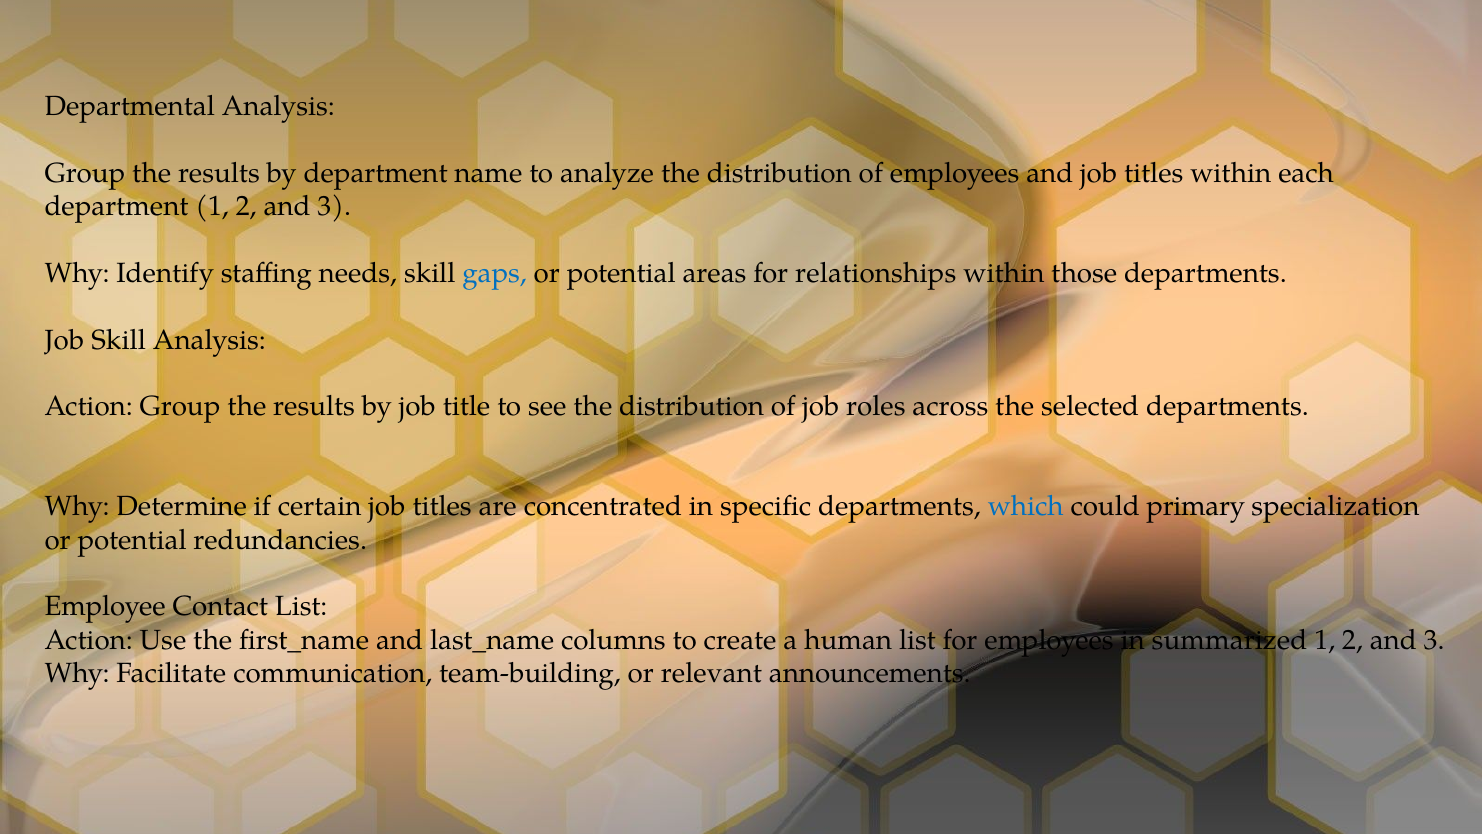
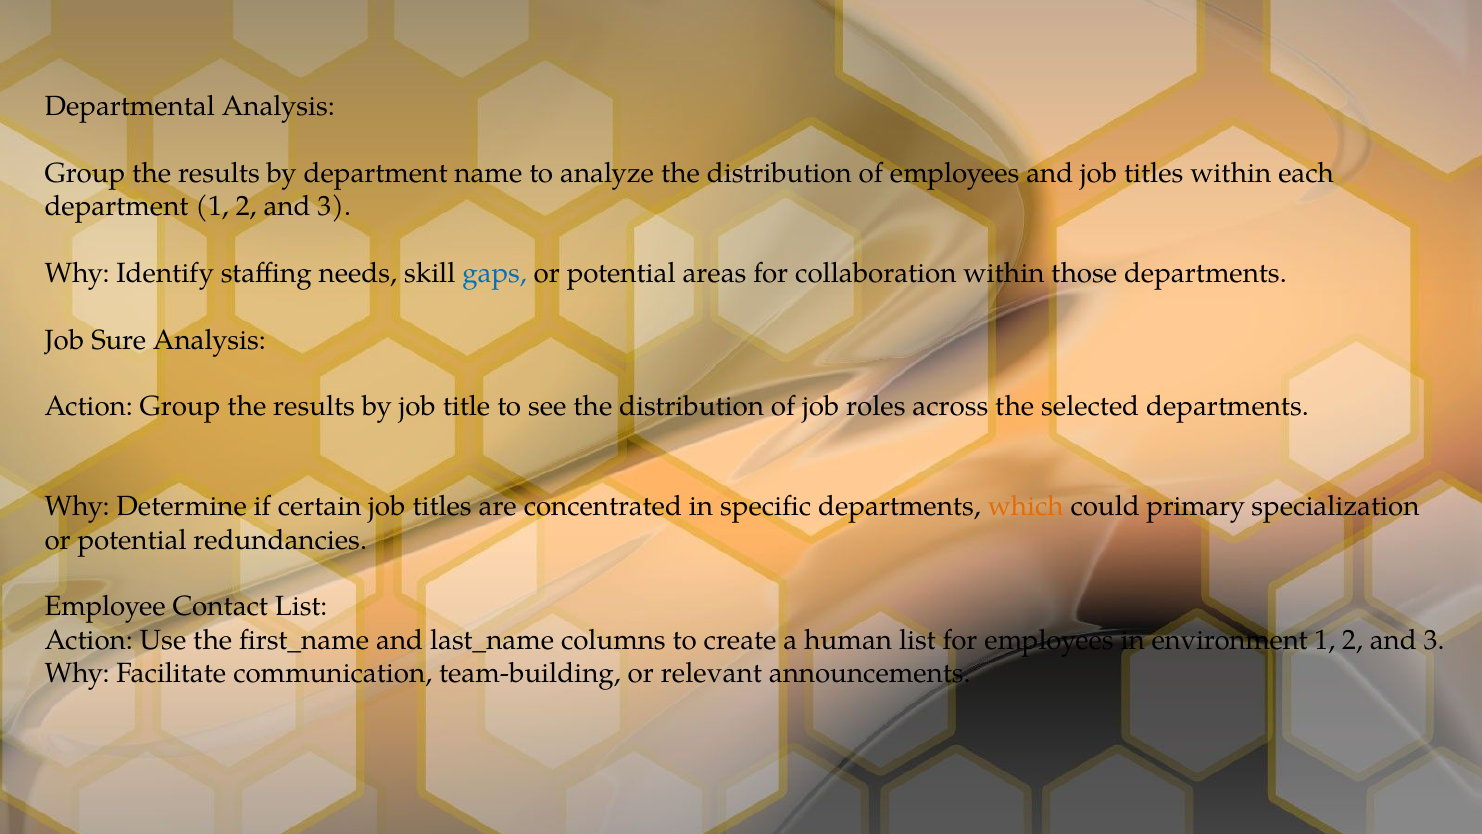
relationships: relationships -> collaboration
Job Skill: Skill -> Sure
which colour: blue -> orange
summarized: summarized -> environment
